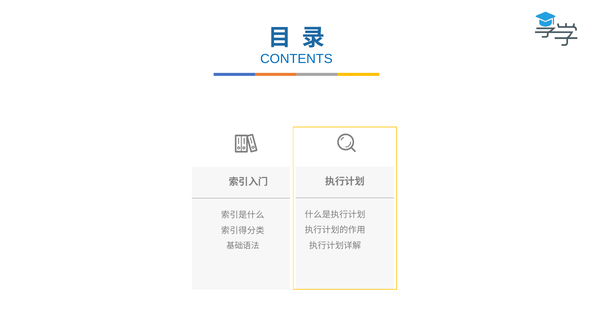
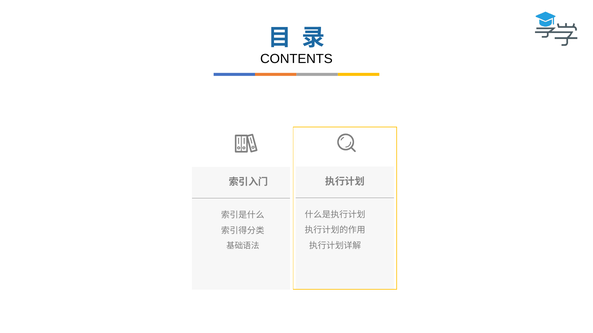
CONTENTS colour: blue -> black
